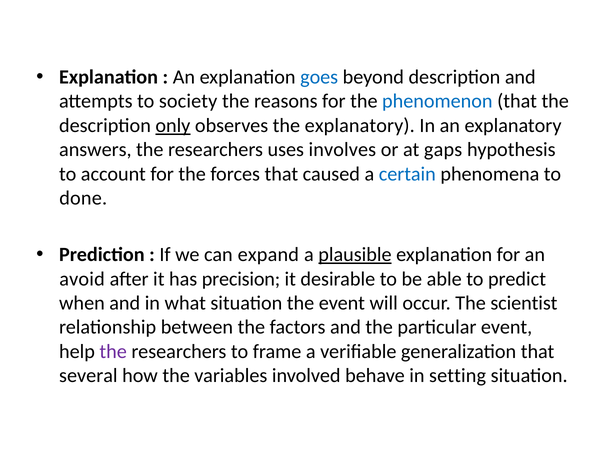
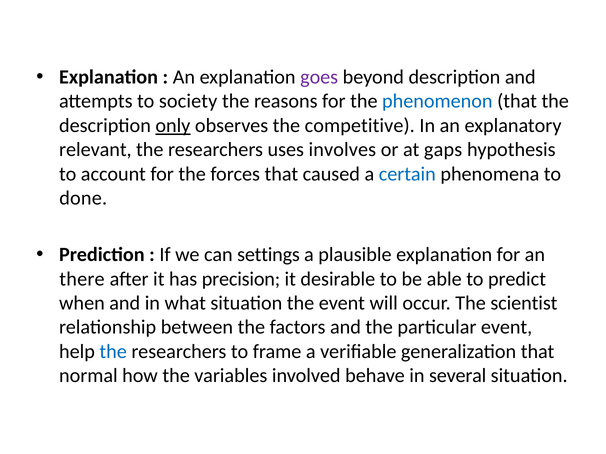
goes colour: blue -> purple
the explanatory: explanatory -> competitive
answers: answers -> relevant
expand: expand -> settings
plausible underline: present -> none
avoid: avoid -> there
the at (113, 352) colour: purple -> blue
several: several -> normal
setting: setting -> several
